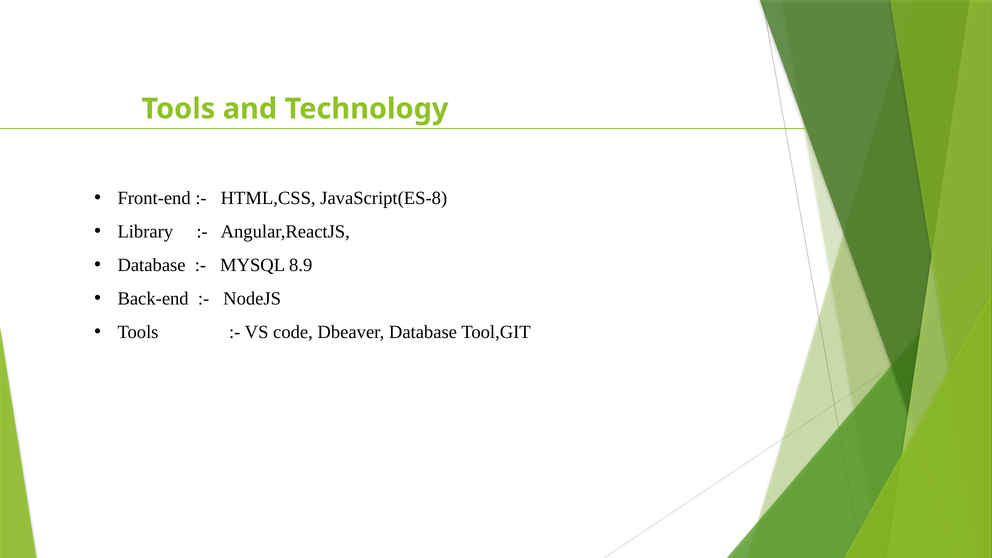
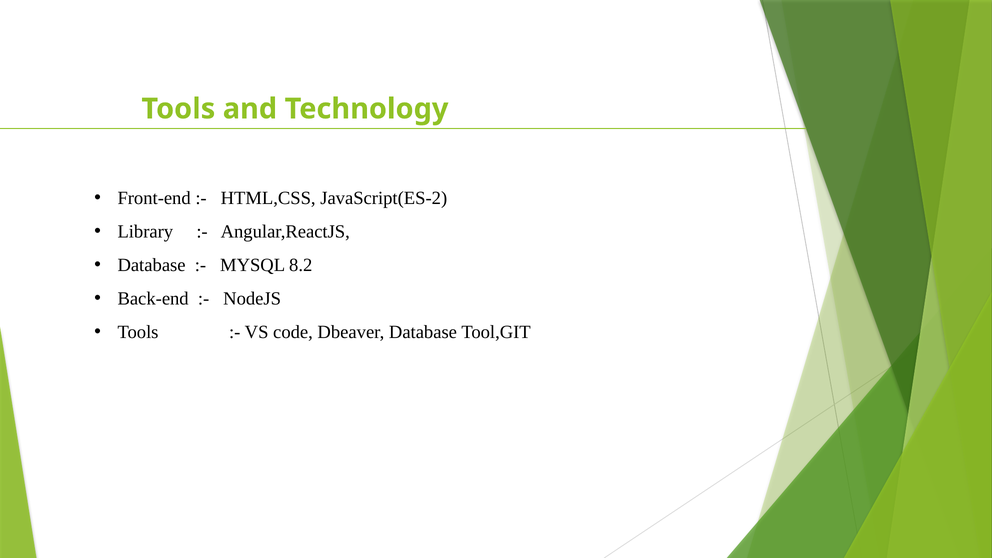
JavaScript(ES-8: JavaScript(ES-8 -> JavaScript(ES-2
8.9: 8.9 -> 8.2
